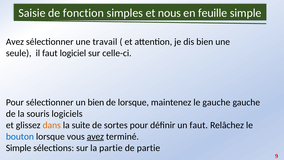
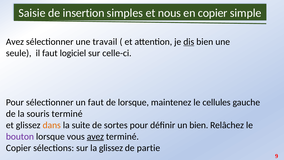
fonction: fonction -> insertion
en feuille: feuille -> copier
dis underline: none -> present
un bien: bien -> faut
le gauche: gauche -> cellules
souris logiciels: logiciels -> terminé
un faut: faut -> bien
bouton colour: blue -> purple
Simple at (19, 148): Simple -> Copier
la partie: partie -> glissez
